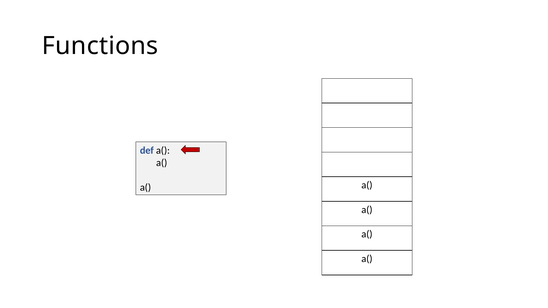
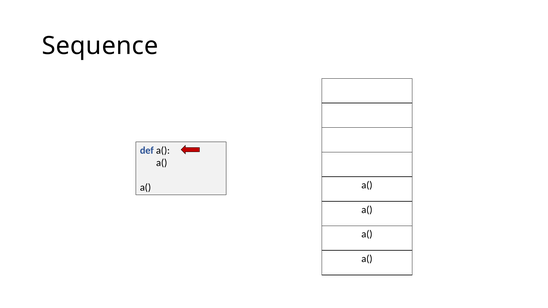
Functions: Functions -> Sequence
